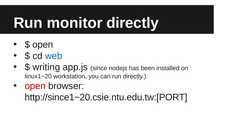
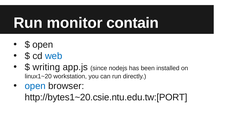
monitor directly: directly -> contain
open at (35, 86) colour: red -> blue
http://since1~20.csie.ntu.edu.tw:[PORT: http://since1~20.csie.ntu.edu.tw:[PORT -> http://bytes1~20.csie.ntu.edu.tw:[PORT
